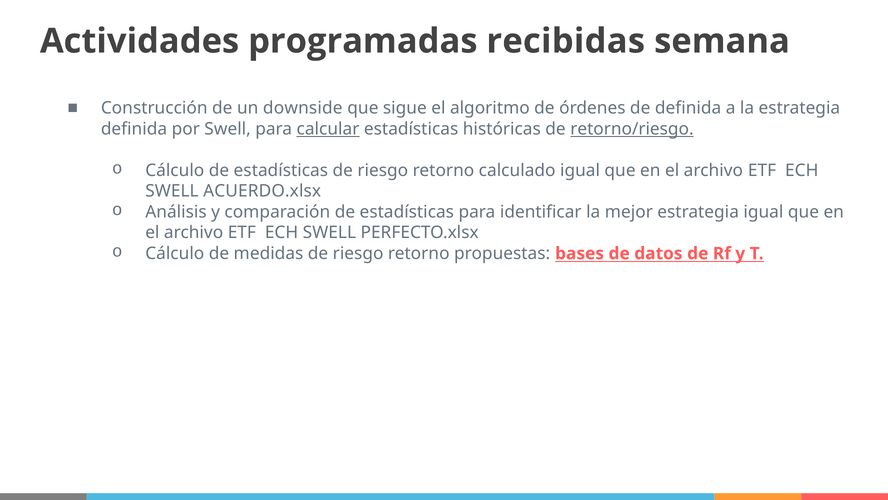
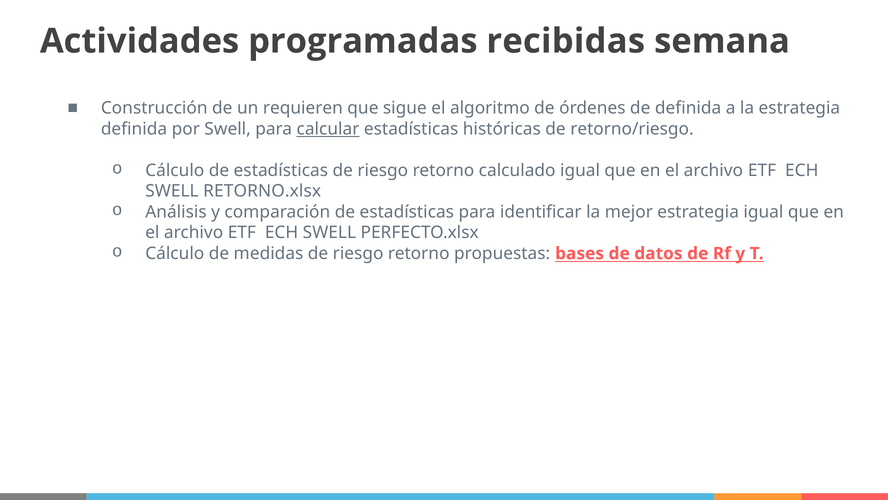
downside: downside -> requieren
retorno/riesgo underline: present -> none
ACUERDO.xlsx: ACUERDO.xlsx -> RETORNO.xlsx
